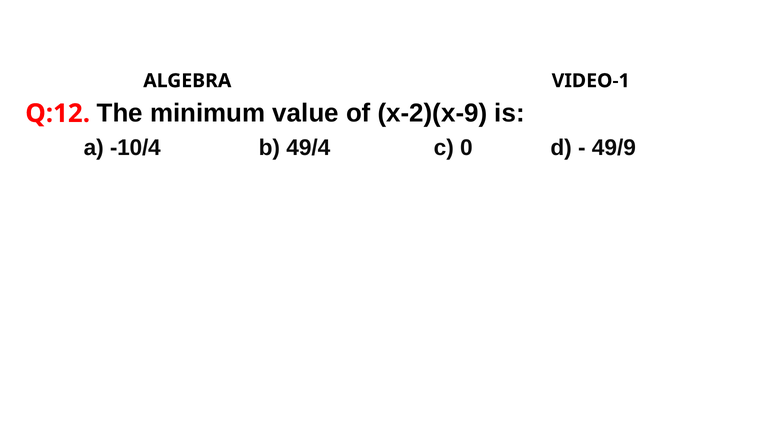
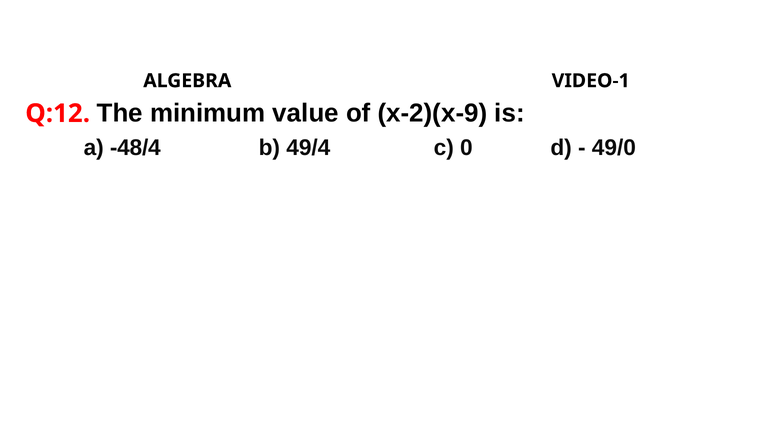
-10/4: -10/4 -> -48/4
49/9: 49/9 -> 49/0
